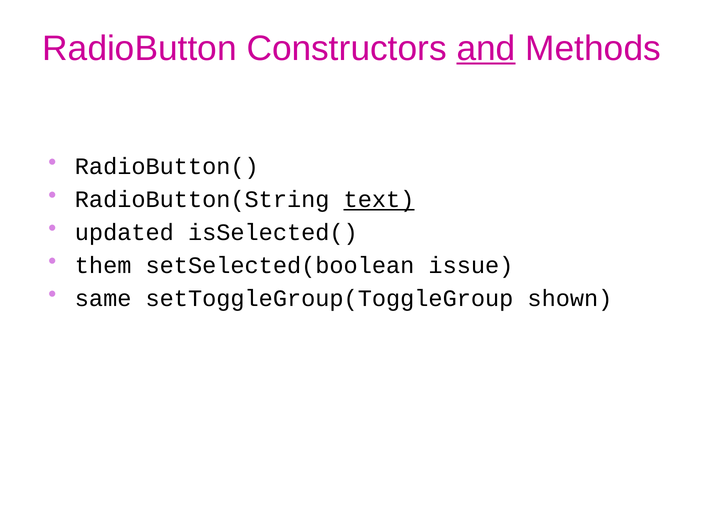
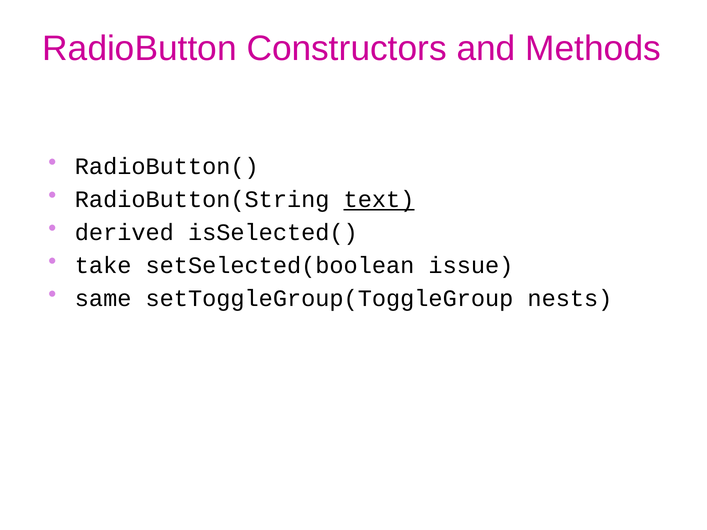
and underline: present -> none
updated: updated -> derived
them: them -> take
shown: shown -> nests
